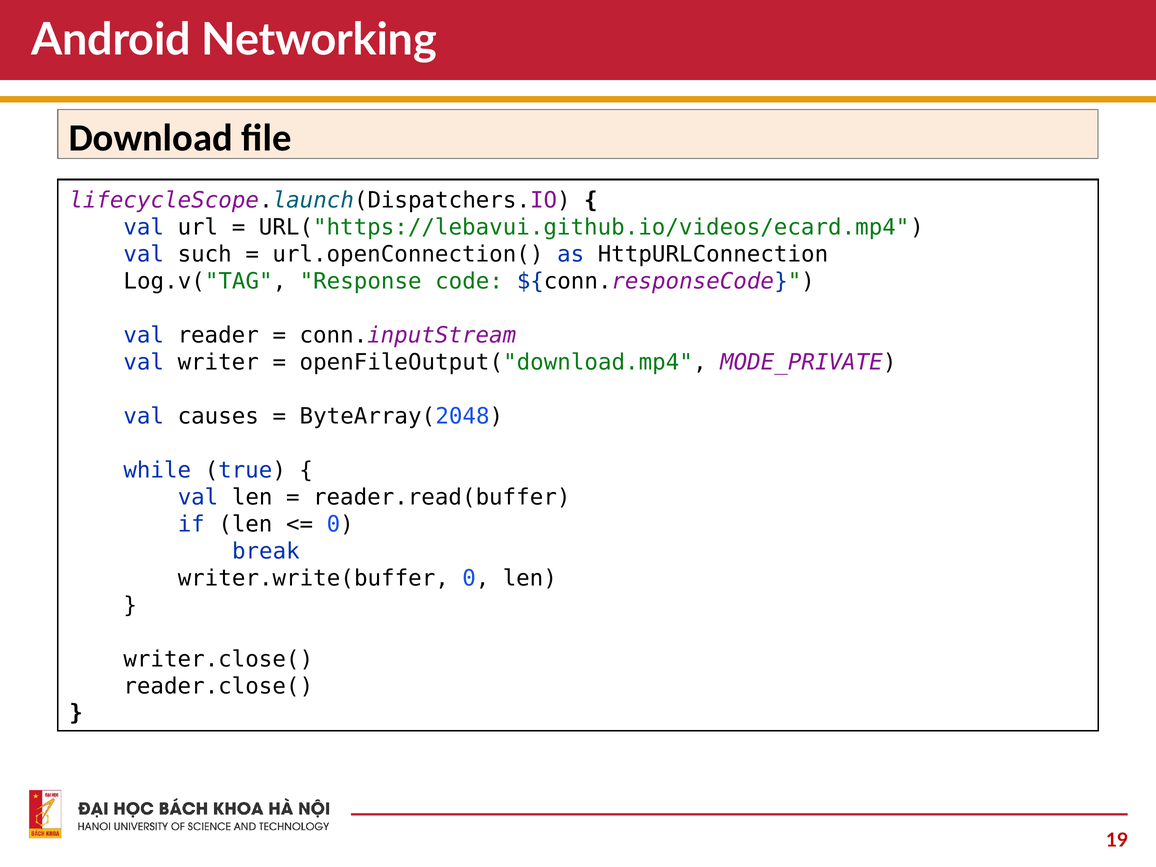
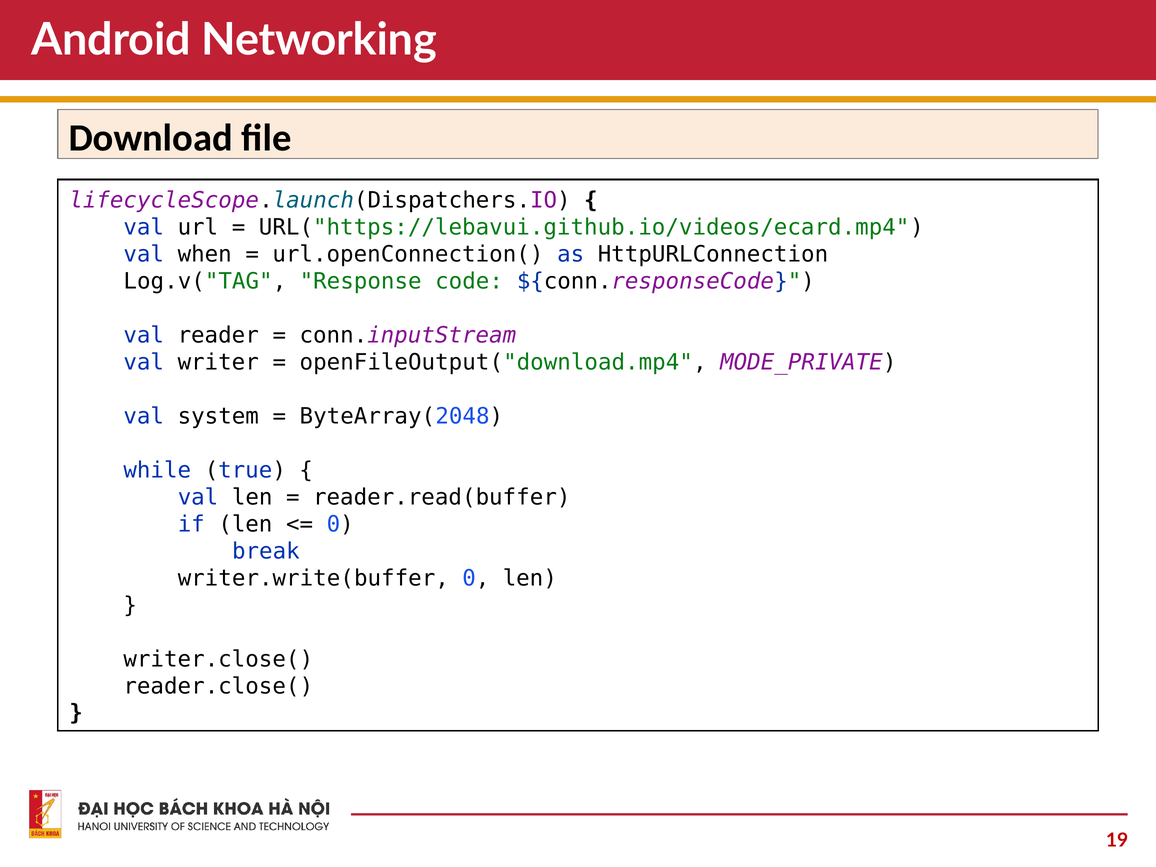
such: such -> when
causes: causes -> system
